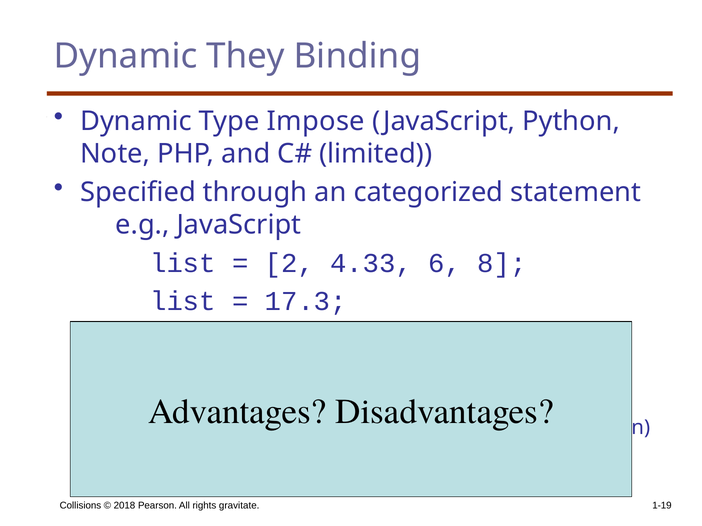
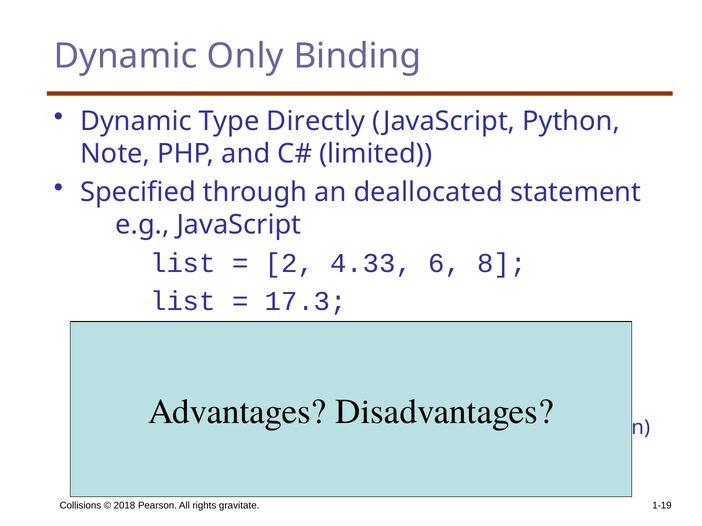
They: They -> Only
Impose: Impose -> Directly
categorized: categorized -> deallocated
